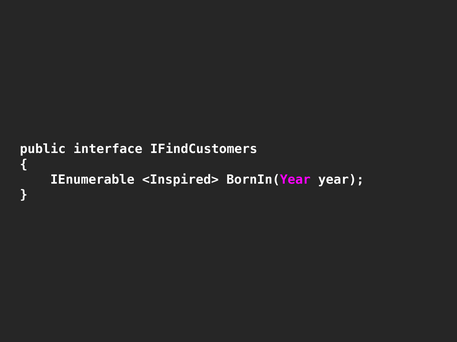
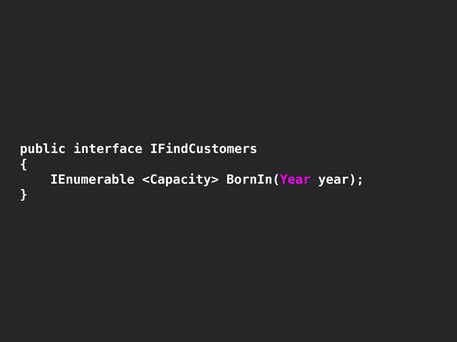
<Inspired>: <Inspired> -> <Capacity>
